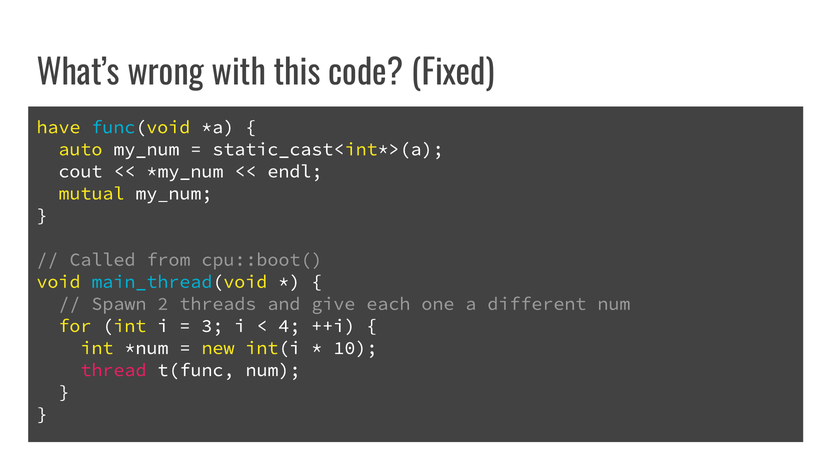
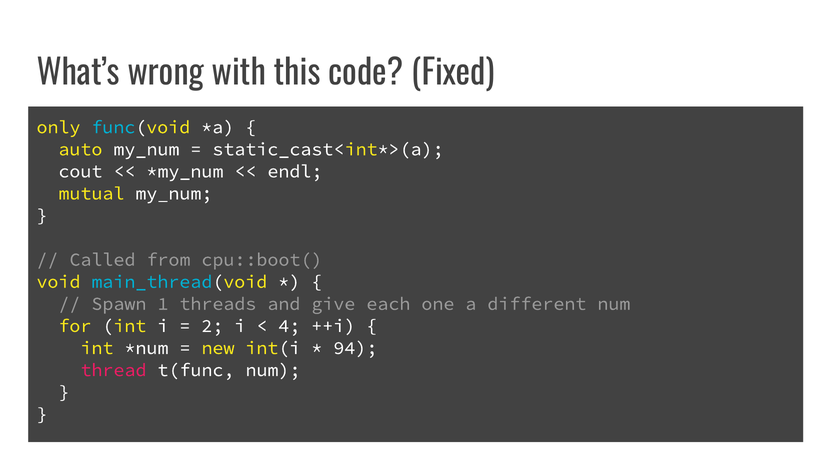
have: have -> only
2: 2 -> 1
3: 3 -> 2
10: 10 -> 94
